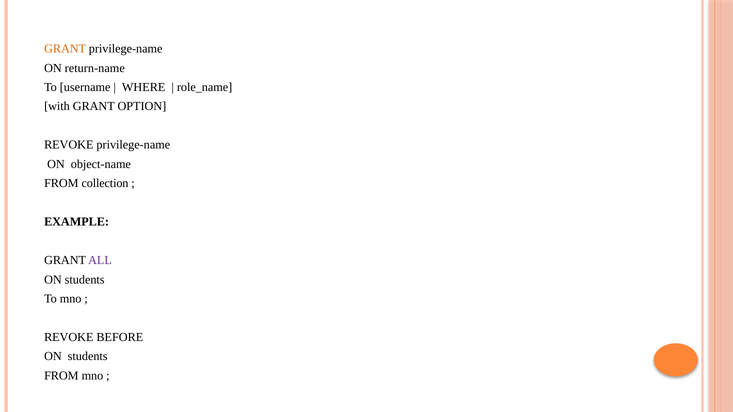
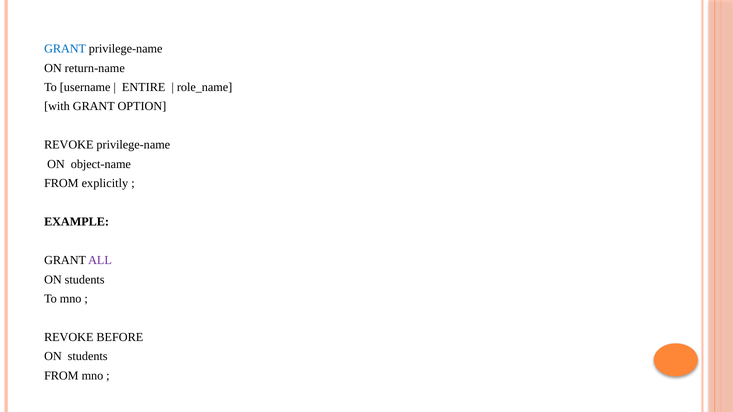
GRANT at (65, 49) colour: orange -> blue
WHERE: WHERE -> ENTIRE
collection: collection -> explicitly
